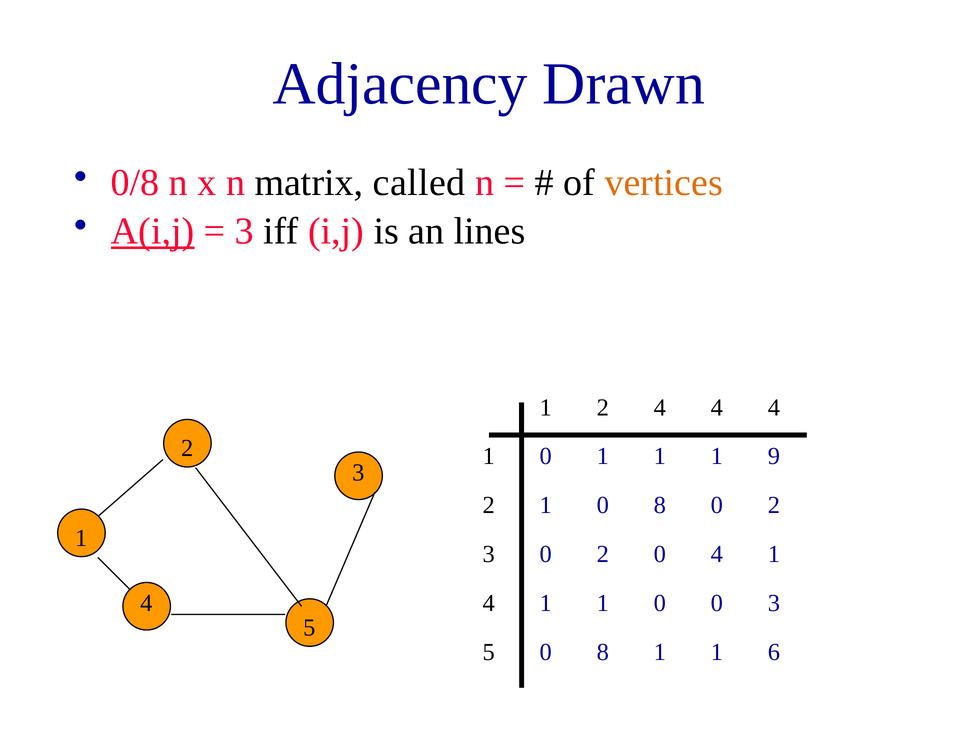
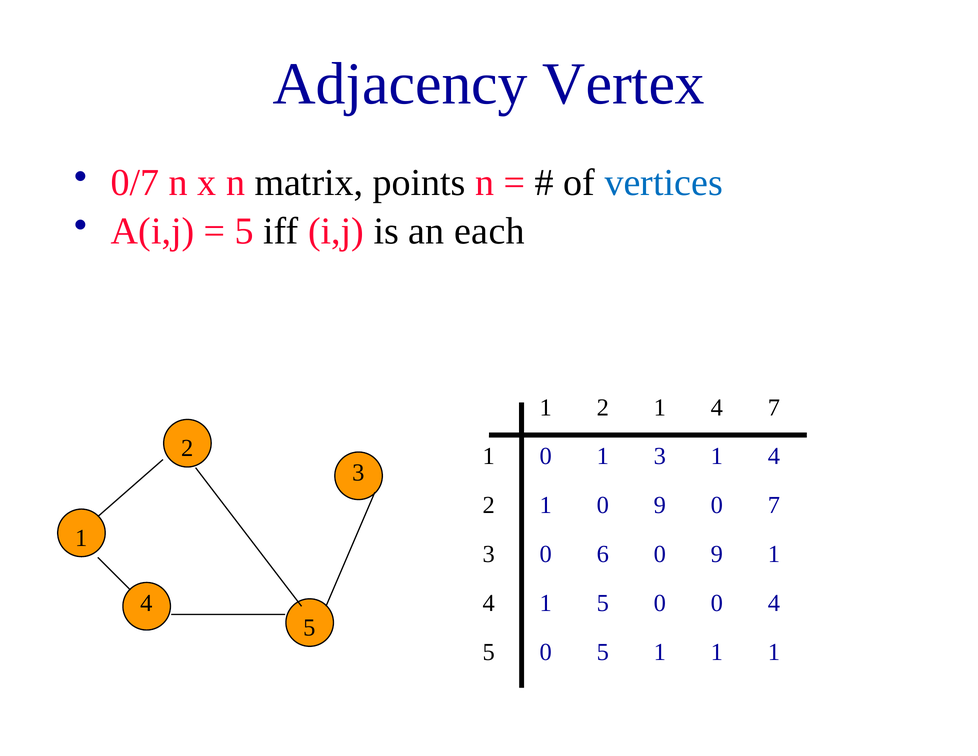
Drawn: Drawn -> Vertex
0/8: 0/8 -> 0/7
called: called -> points
vertices colour: orange -> blue
A(i,j underline: present -> none
3 at (244, 231): 3 -> 5
lines: lines -> each
2 4: 4 -> 1
4 at (774, 407): 4 -> 7
0 1 1: 1 -> 3
9 at (774, 456): 9 -> 4
1 0 8: 8 -> 9
2 at (774, 505): 2 -> 7
2 at (603, 554): 2 -> 6
4 at (717, 554): 4 -> 9
1 at (603, 603): 1 -> 5
0 3: 3 -> 4
8 at (603, 652): 8 -> 5
1 1 6: 6 -> 1
